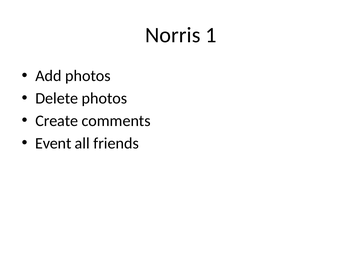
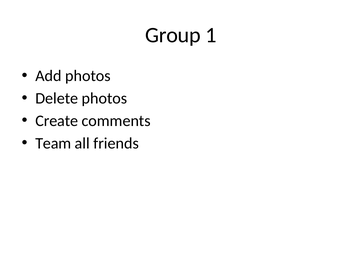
Norris: Norris -> Group
Event: Event -> Team
